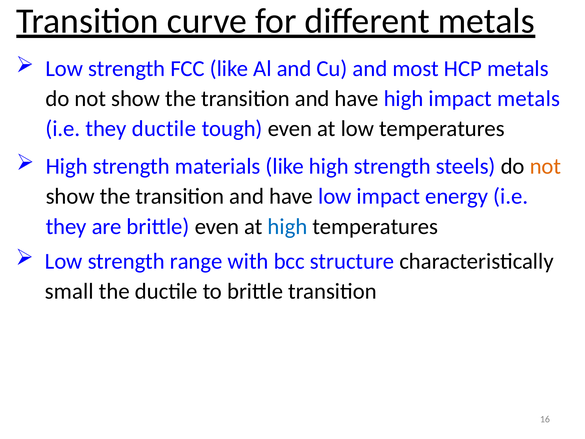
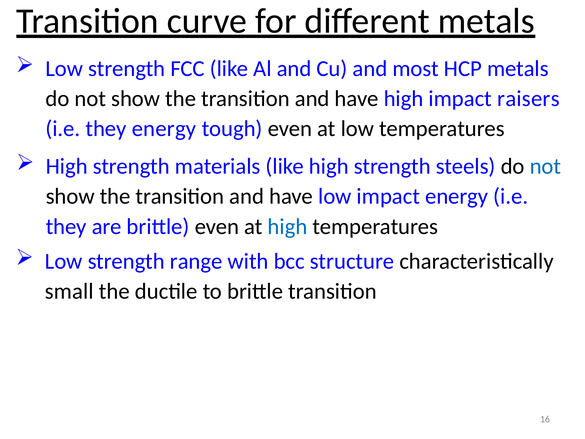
impact metals: metals -> raisers
they ductile: ductile -> energy
not at (545, 166) colour: orange -> blue
